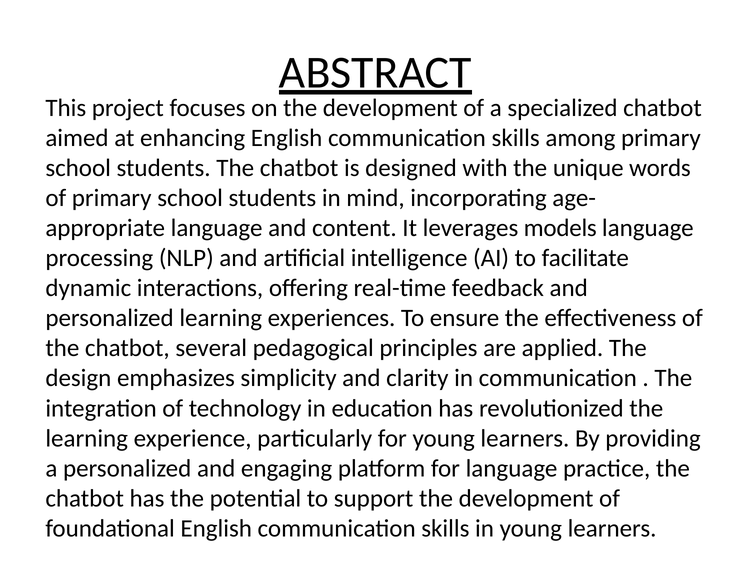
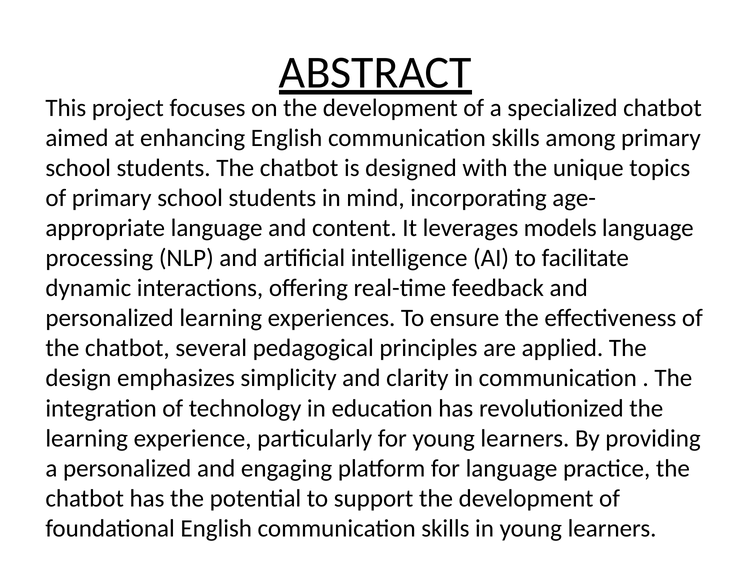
words: words -> topics
